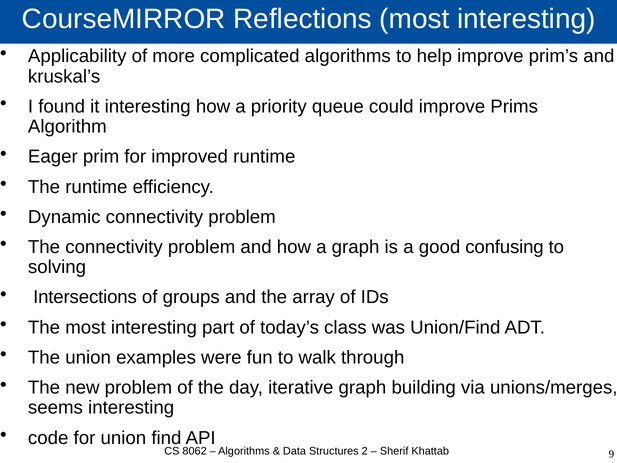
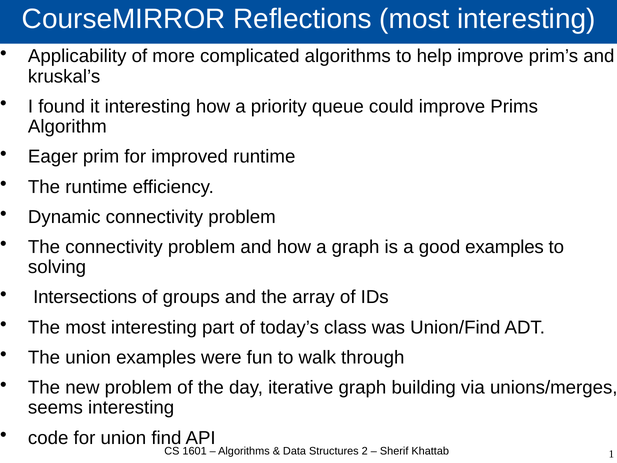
good confusing: confusing -> examples
8062: 8062 -> 1601
9: 9 -> 1
